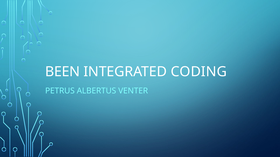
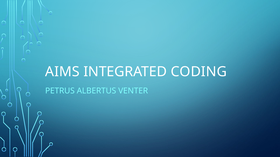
BEEN: BEEN -> AIMS
